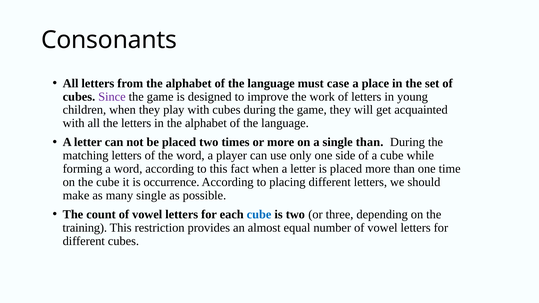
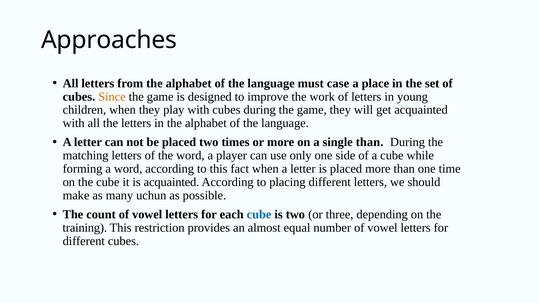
Consonants: Consonants -> Approaches
Since colour: purple -> orange
is occurrence: occurrence -> acquainted
many single: single -> uchun
